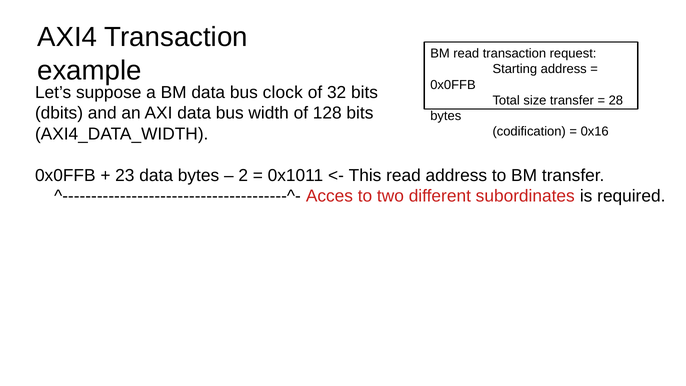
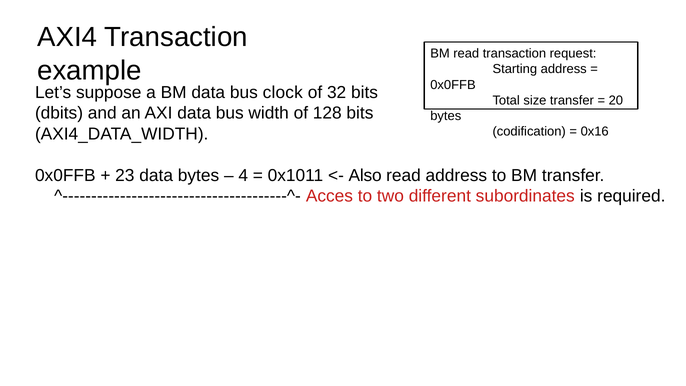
28: 28 -> 20
2: 2 -> 4
This: This -> Also
